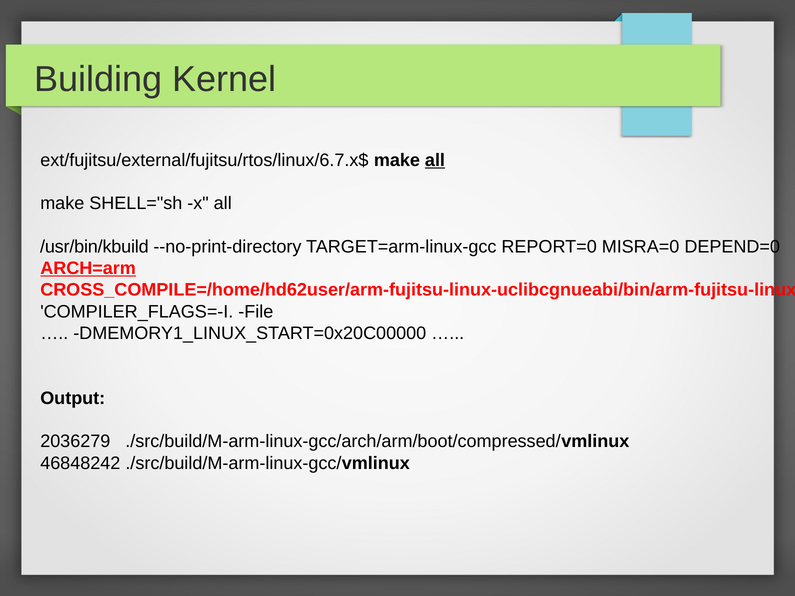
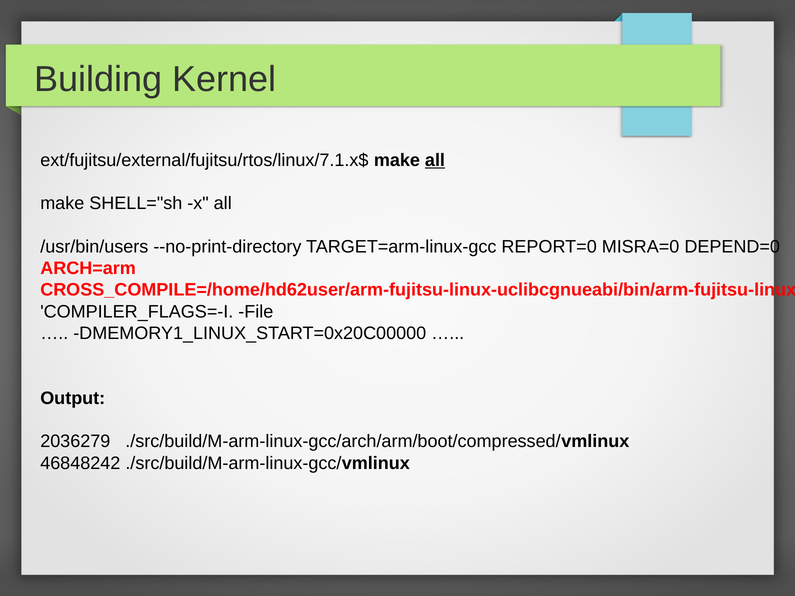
ext/fujitsu/external/fujitsu/rtos/linux/6.7.x$: ext/fujitsu/external/fujitsu/rtos/linux/6.7.x$ -> ext/fujitsu/external/fujitsu/rtos/linux/7.1.x$
/usr/bin/kbuild: /usr/bin/kbuild -> /usr/bin/users
ARCH=arm underline: present -> none
